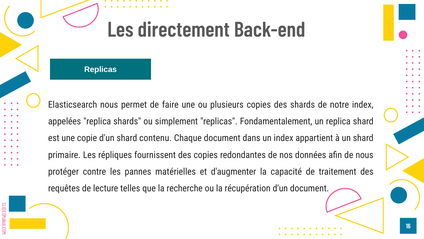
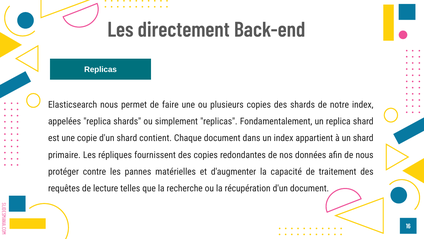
contenu: contenu -> contient
